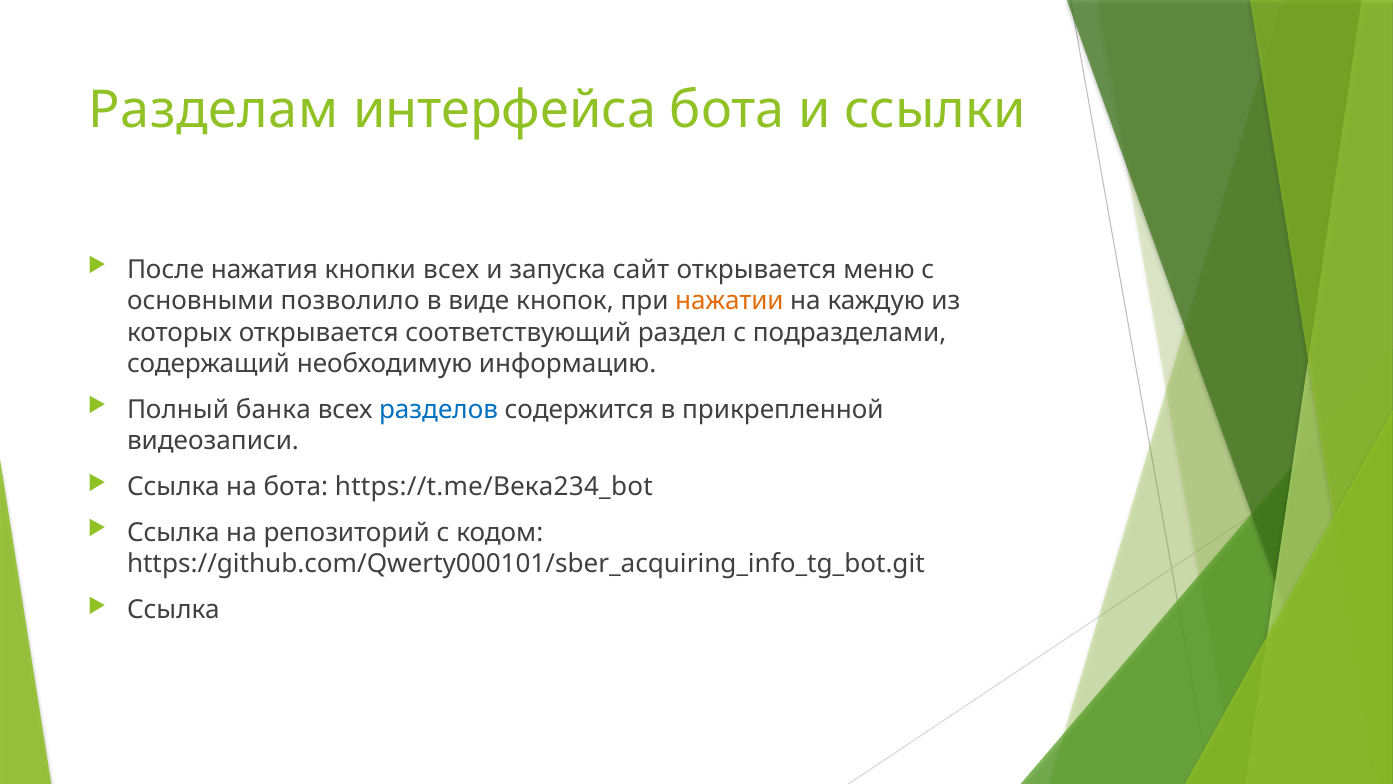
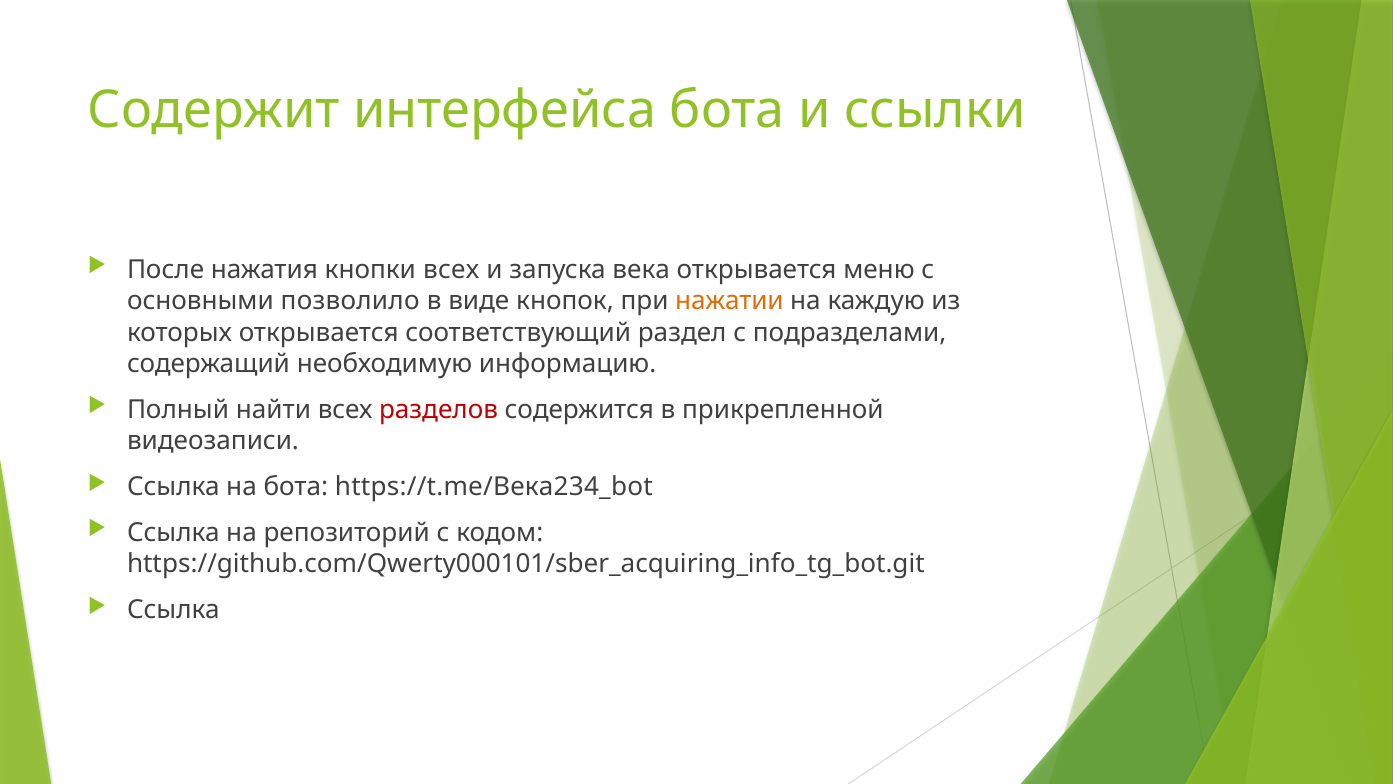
Разделам: Разделам -> Содержит
сайт: сайт -> века
банка: банка -> найти
разделов colour: blue -> red
